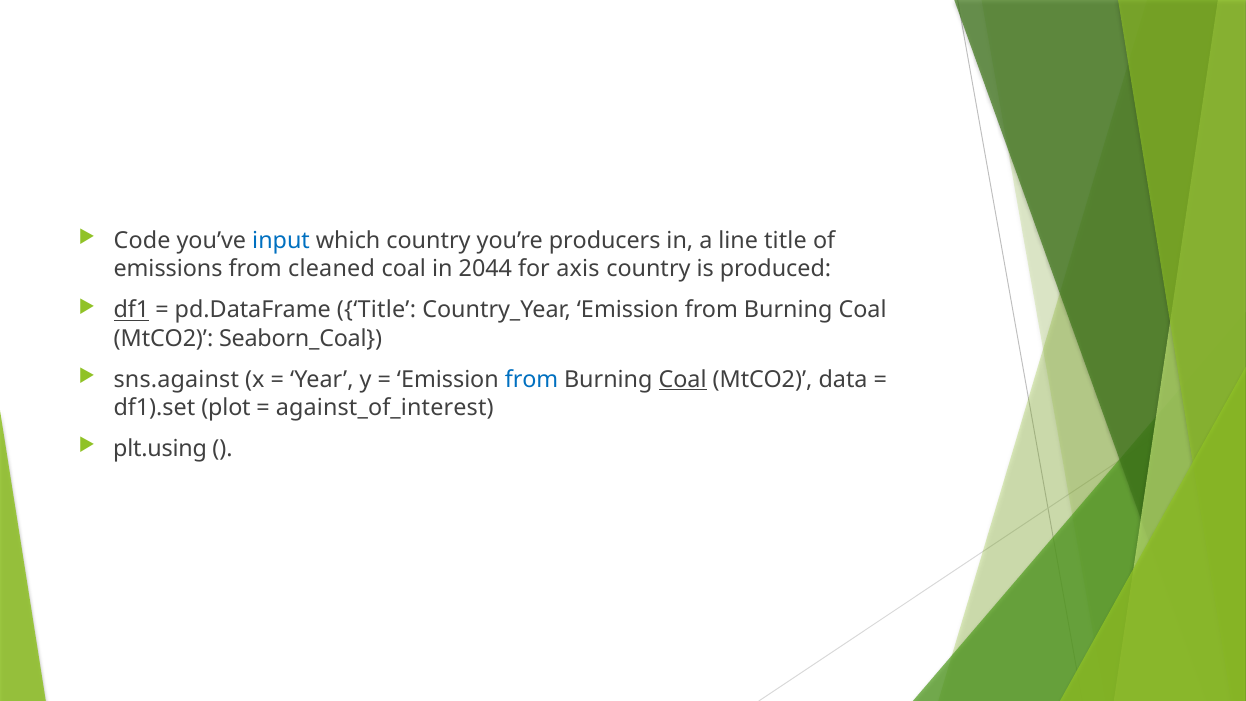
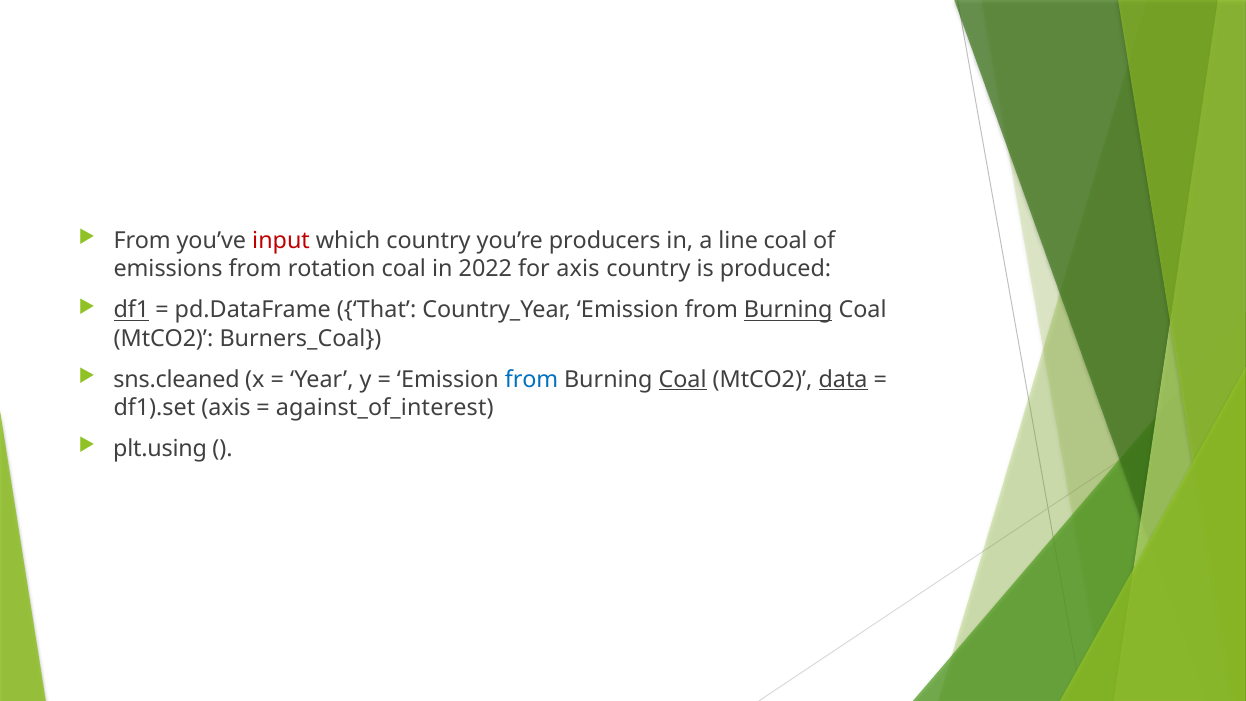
Code at (142, 241): Code -> From
input colour: blue -> red
line title: title -> coal
cleaned: cleaned -> rotation
2044: 2044 -> 2022
pd.DataFrame Title: Title -> That
Burning at (788, 310) underline: none -> present
Seaborn_Coal: Seaborn_Coal -> Burners_Coal
sns.against: sns.against -> sns.cleaned
data underline: none -> present
df1).set plot: plot -> axis
